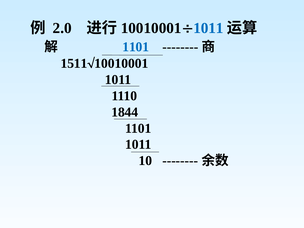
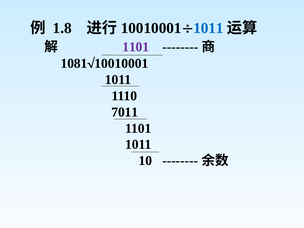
2.0: 2.0 -> 1.8
1101 at (136, 47) colour: blue -> purple
1511: 1511 -> 1081
1844: 1844 -> 7011
